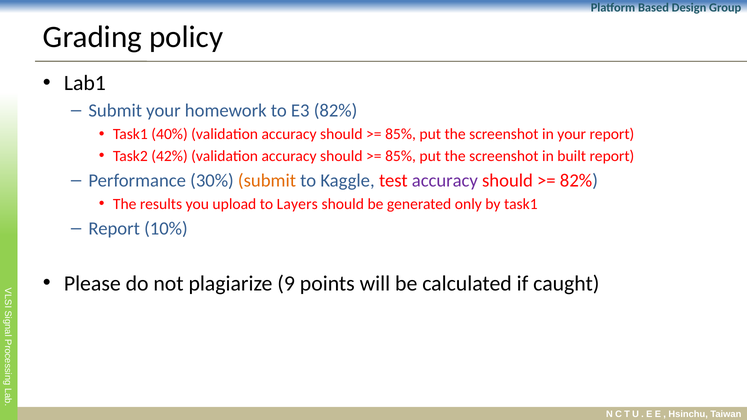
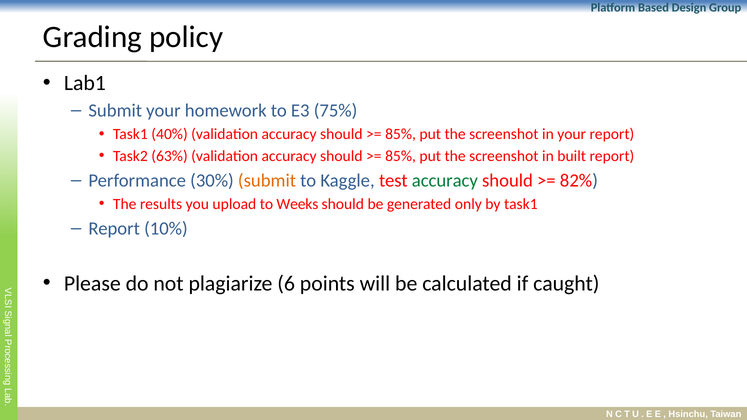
E3 82%: 82% -> 75%
42%: 42% -> 63%
accuracy at (445, 181) colour: purple -> green
Layers: Layers -> Weeks
9: 9 -> 6
